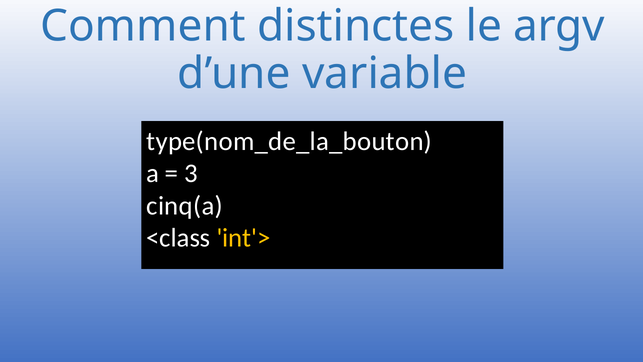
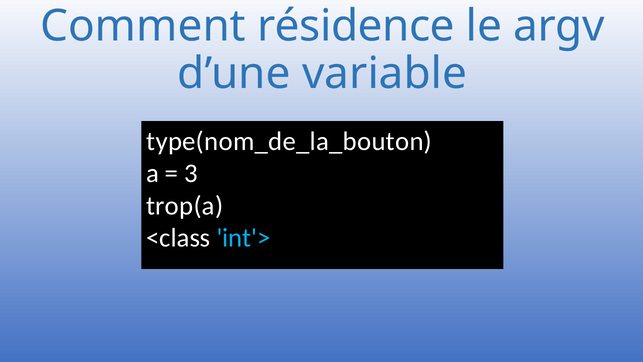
distinctes: distinctes -> résidence
cinq(a: cinq(a -> trop(a
int'> colour: yellow -> light blue
